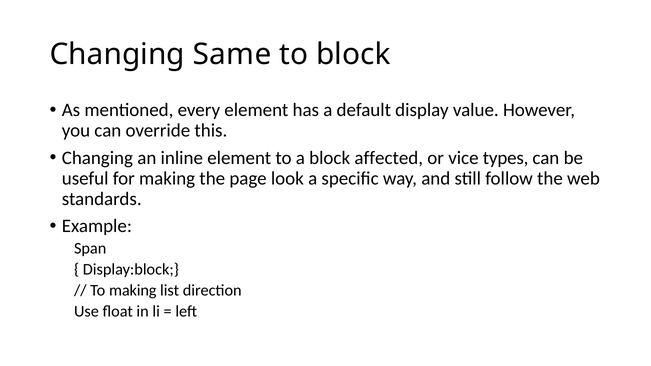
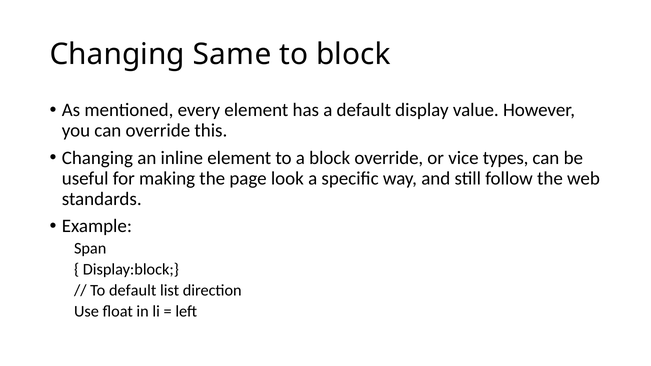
block affected: affected -> override
To making: making -> default
